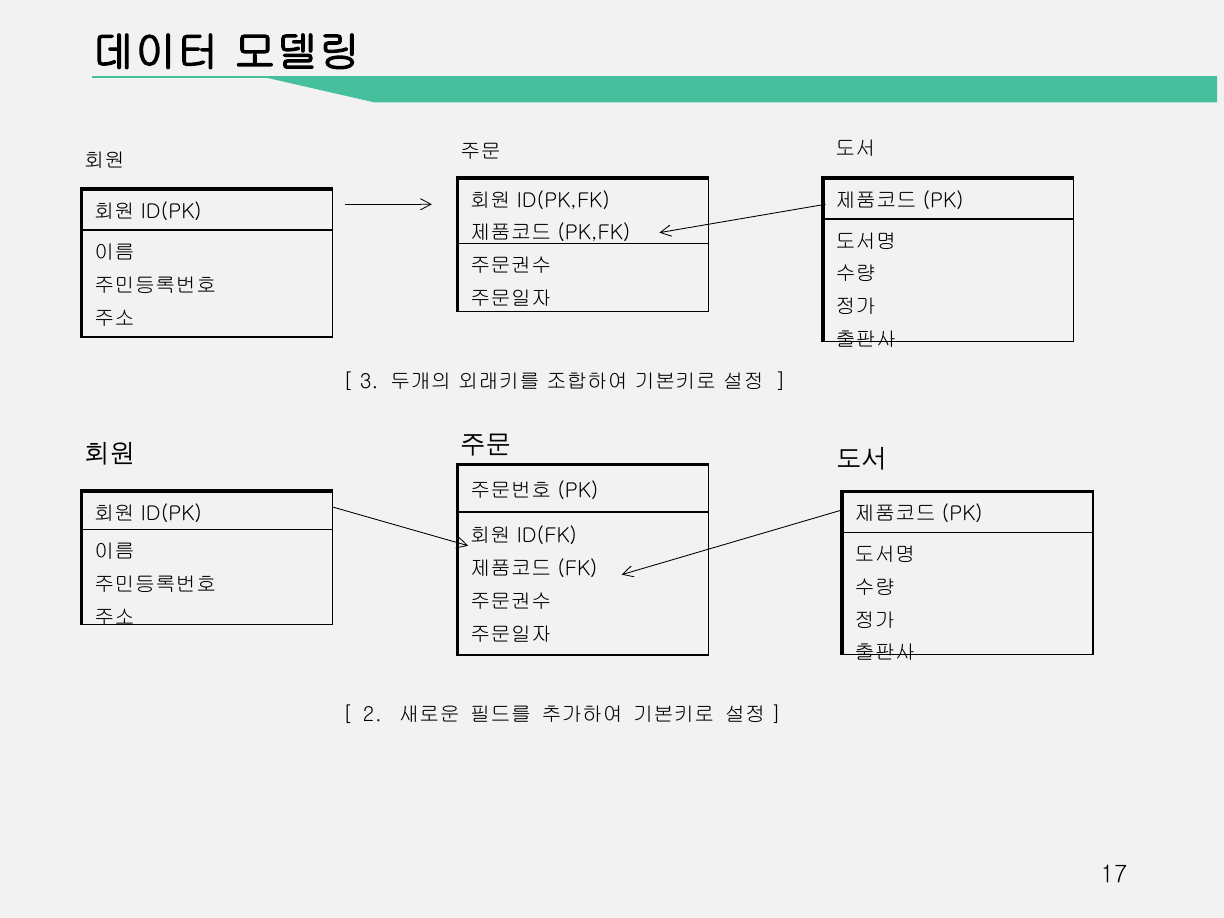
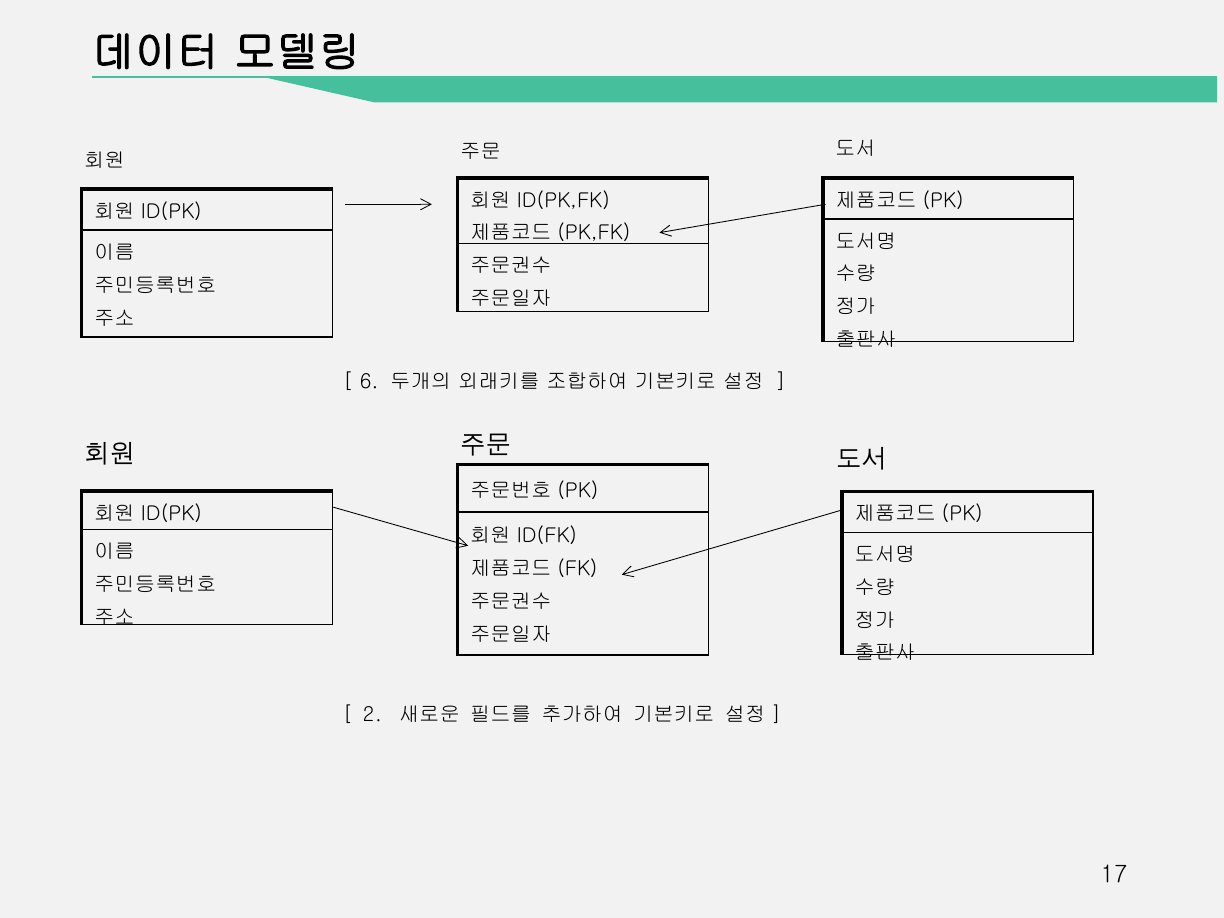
3: 3 -> 6
